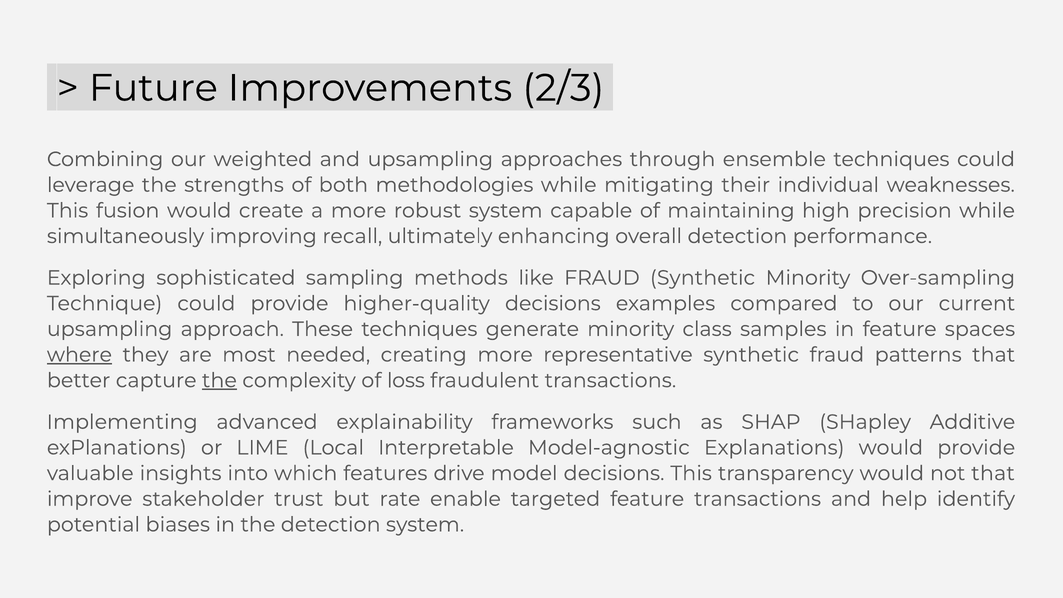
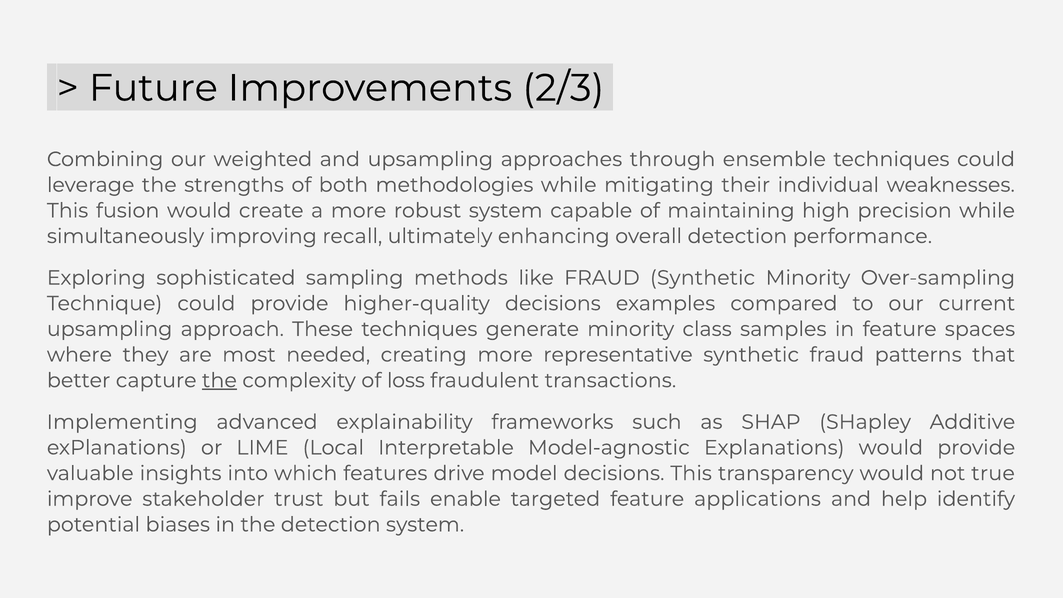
where underline: present -> none
not that: that -> true
rate: rate -> fails
feature transactions: transactions -> applications
